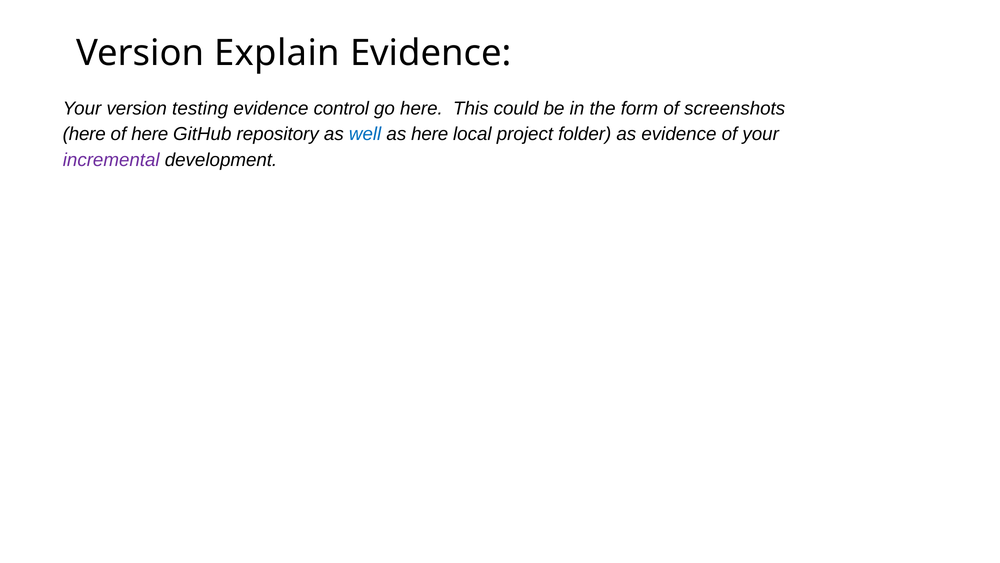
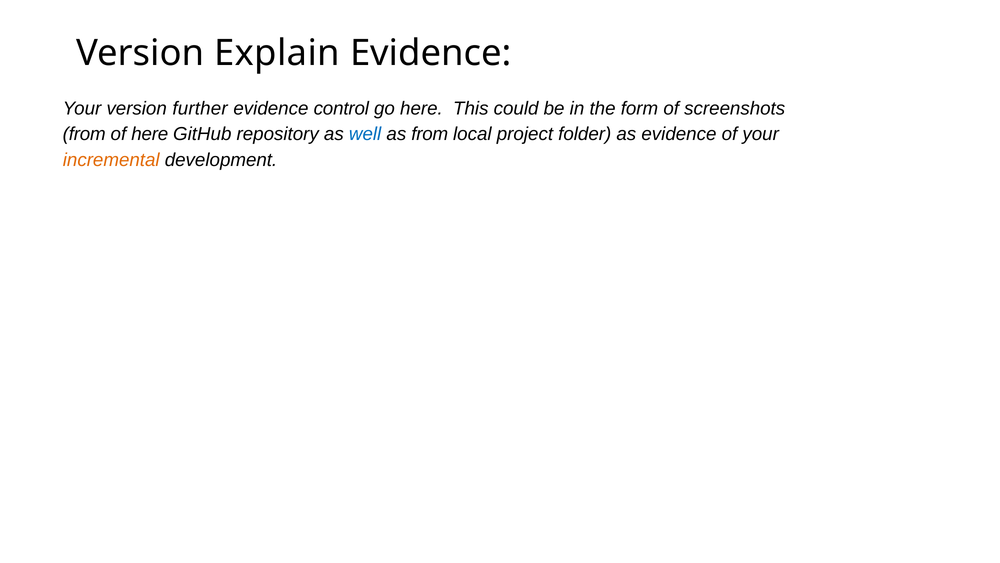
testing: testing -> further
here at (84, 134): here -> from
as here: here -> from
incremental colour: purple -> orange
